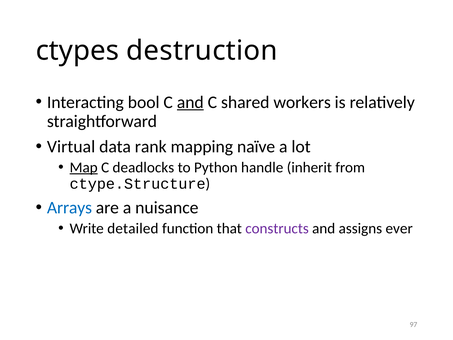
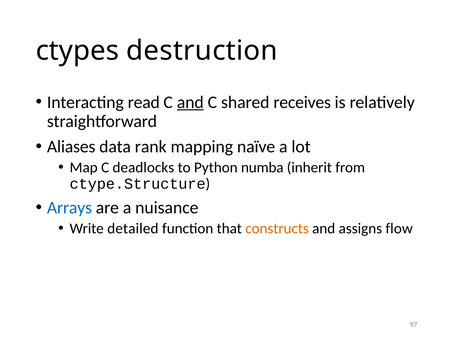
bool: bool -> read
workers: workers -> receives
Virtual: Virtual -> Aliases
Map underline: present -> none
handle: handle -> numba
constructs colour: purple -> orange
ever: ever -> flow
